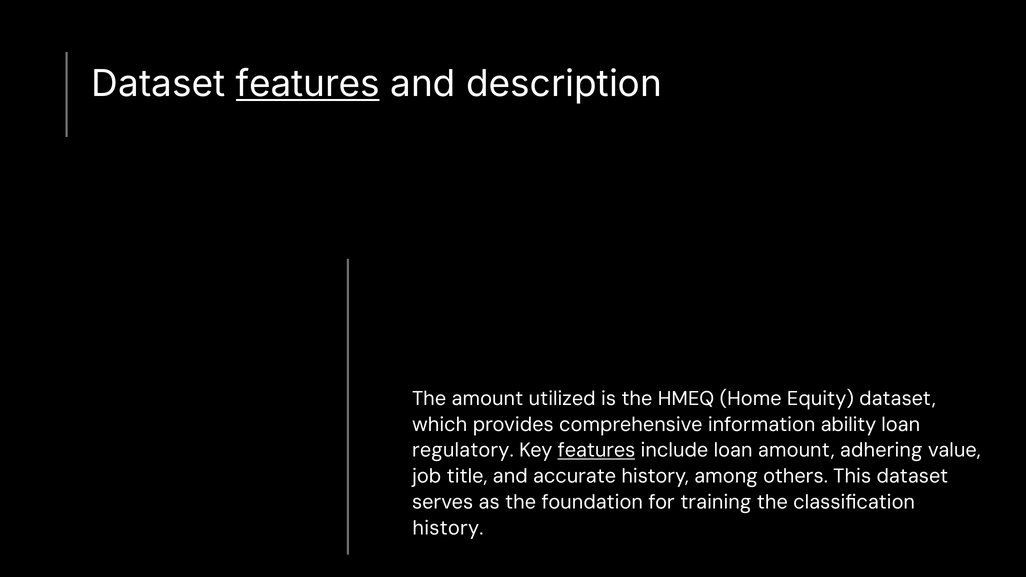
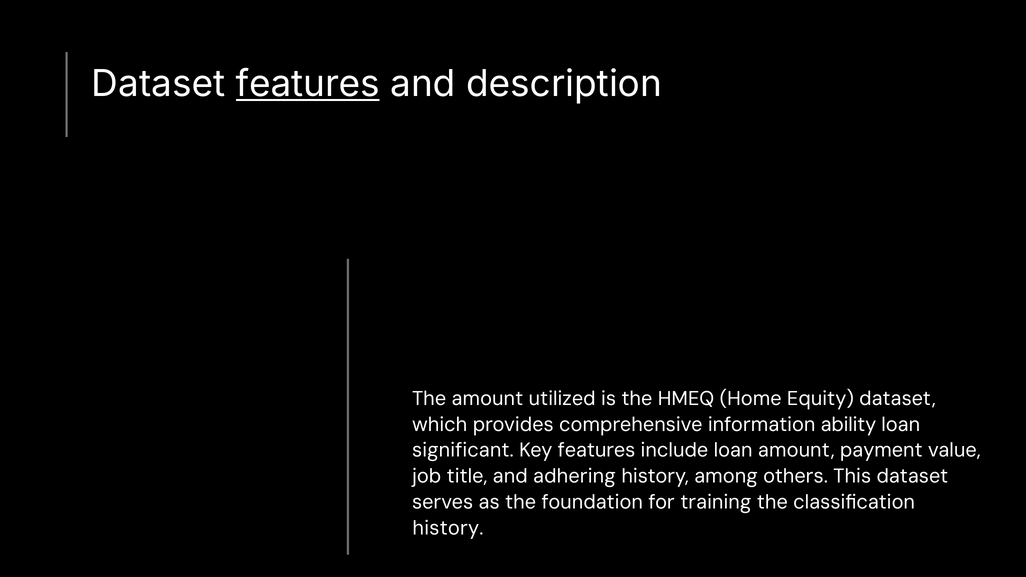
regulatory: regulatory -> significant
features at (597, 451) underline: present -> none
adhering: adhering -> payment
accurate: accurate -> adhering
